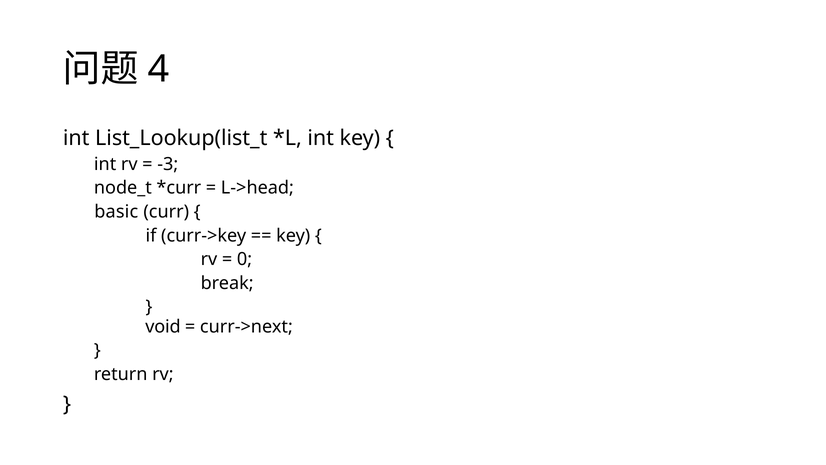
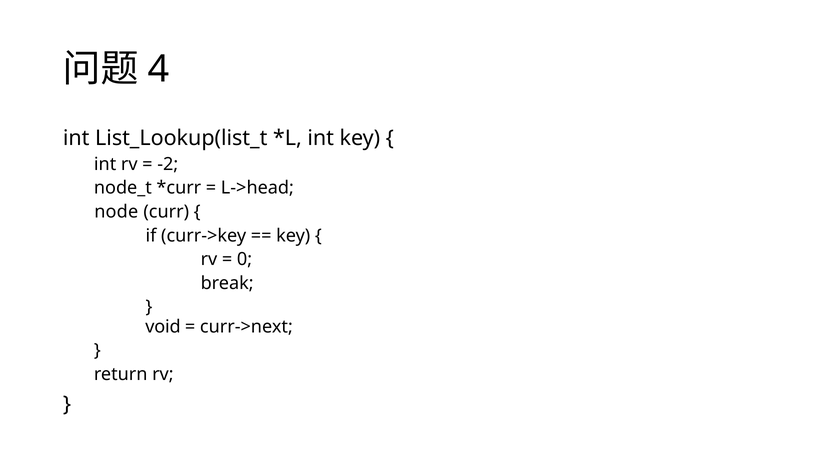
-3: -3 -> -2
basic: basic -> node
